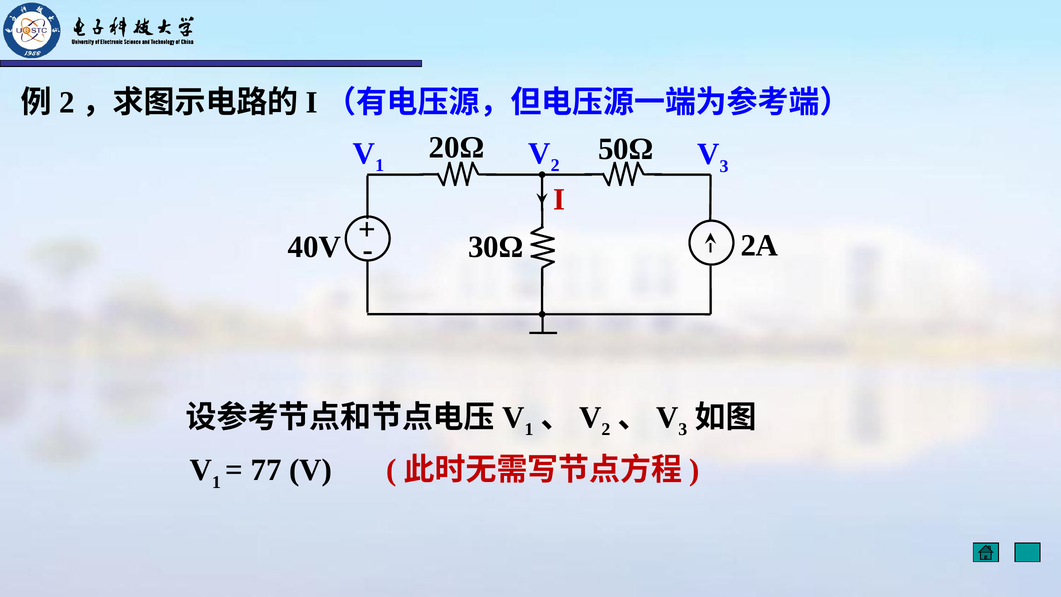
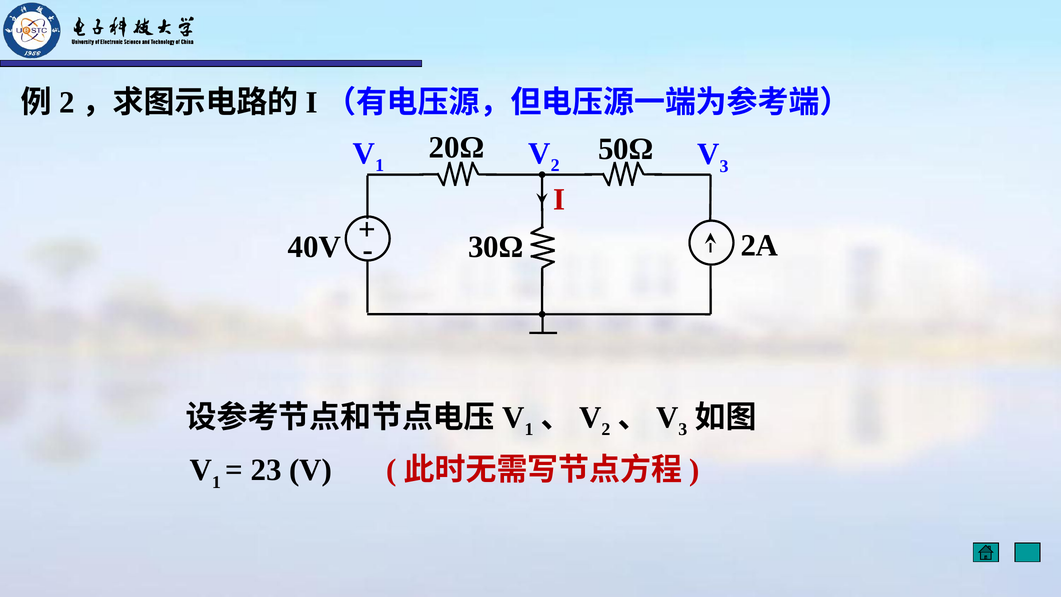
77: 77 -> 23
